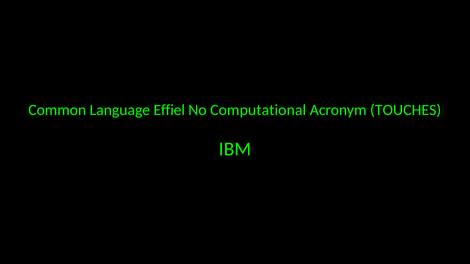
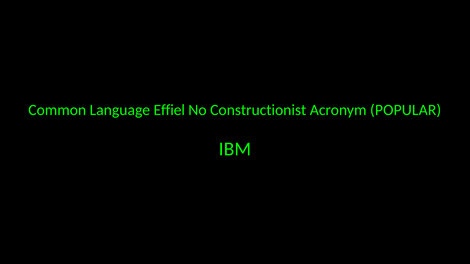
Computational: Computational -> Constructionist
TOUCHES: TOUCHES -> POPULAR
